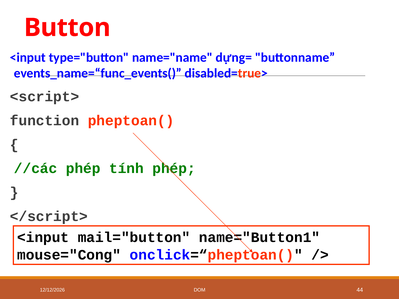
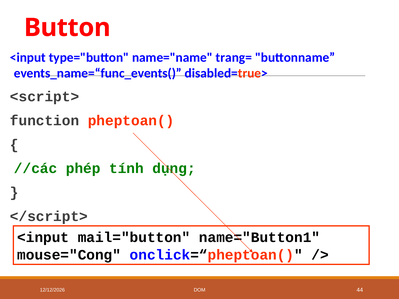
dựng=: dựng= -> trang=
tính phép: phép -> dụng
